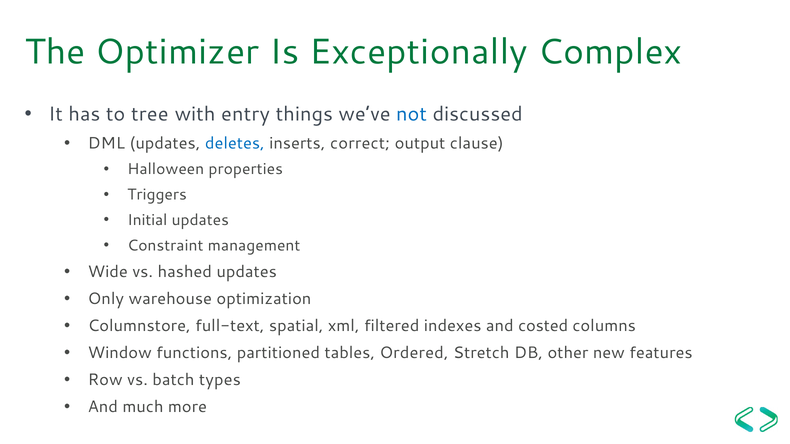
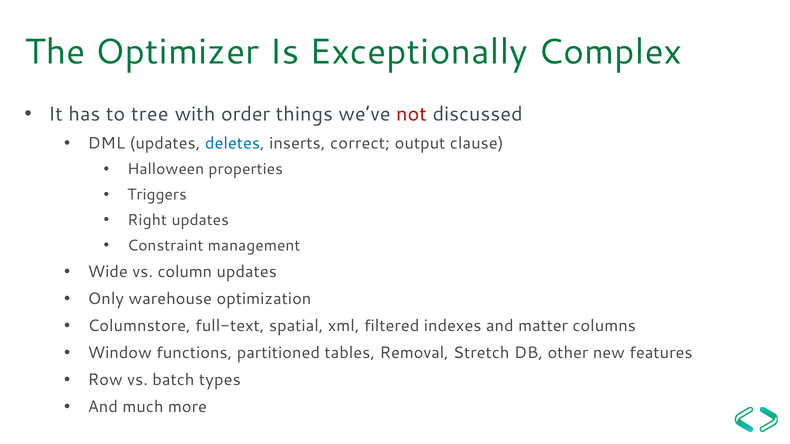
entry: entry -> order
not colour: blue -> red
Initial: Initial -> Right
hashed: hashed -> column
costed: costed -> matter
Ordered: Ordered -> Removal
